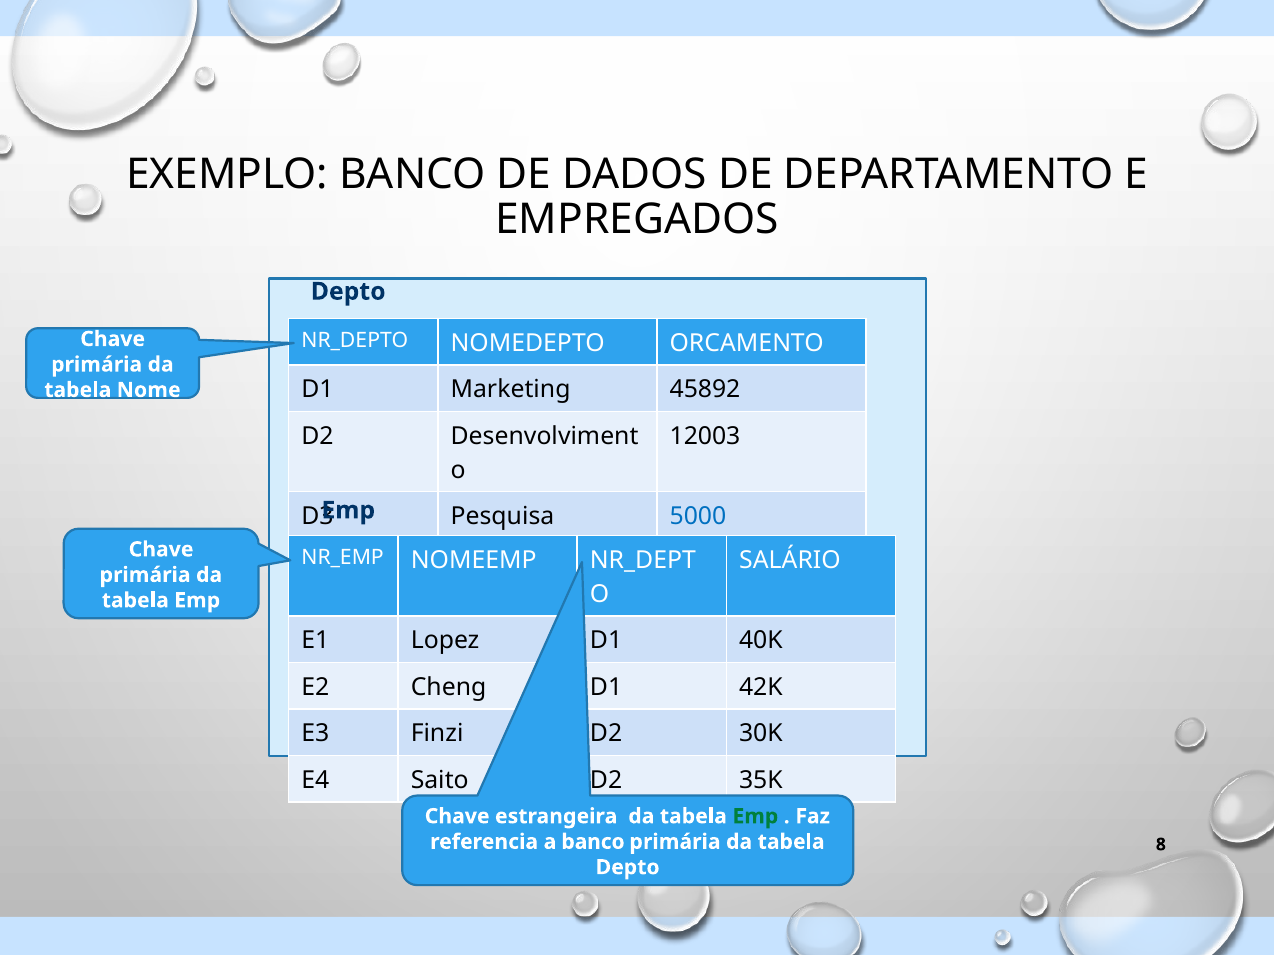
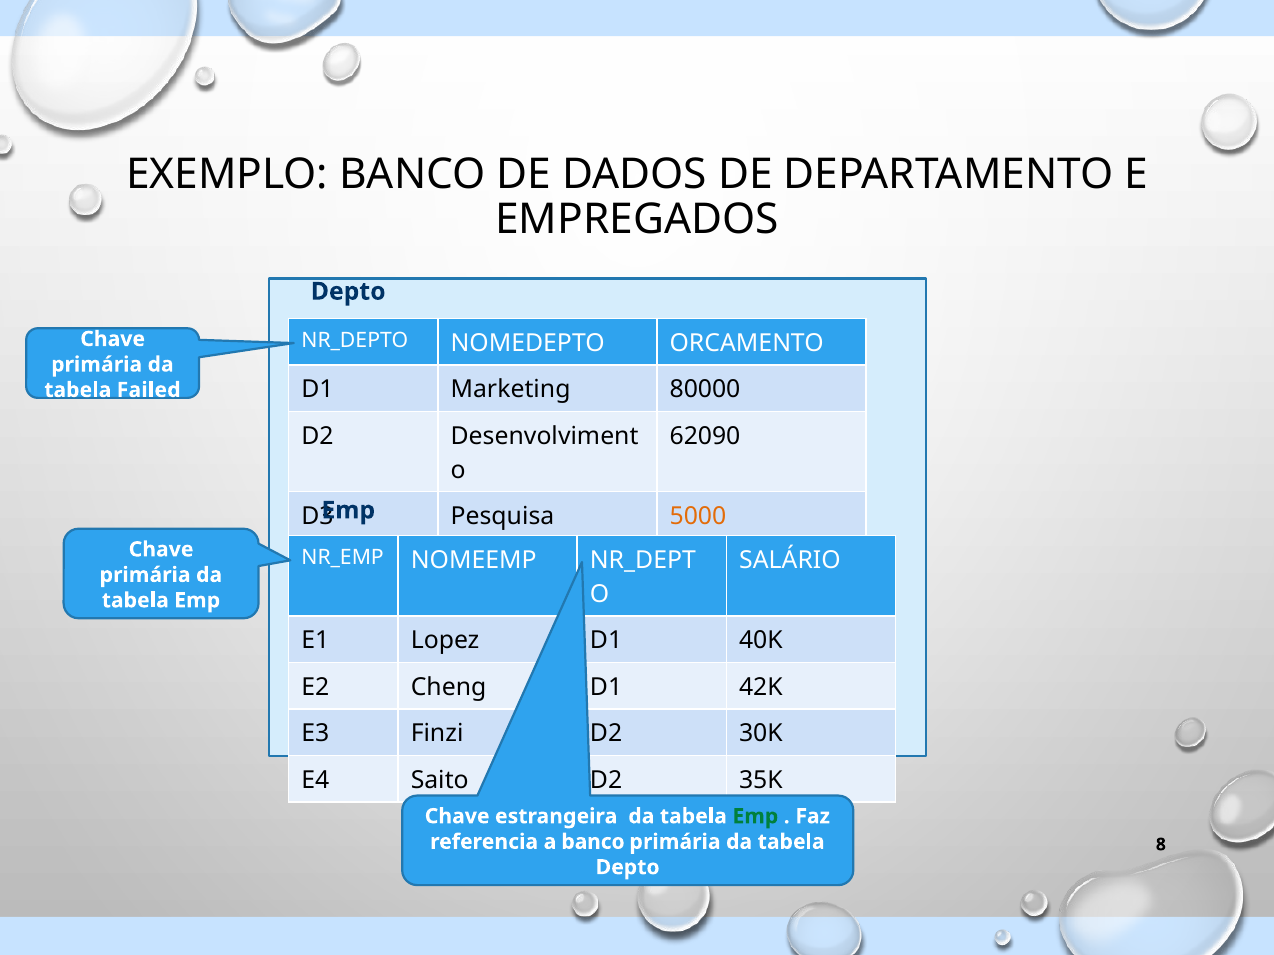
45892: 45892 -> 80000
Nome: Nome -> Failed
12003: 12003 -> 62090
5000 colour: blue -> orange
